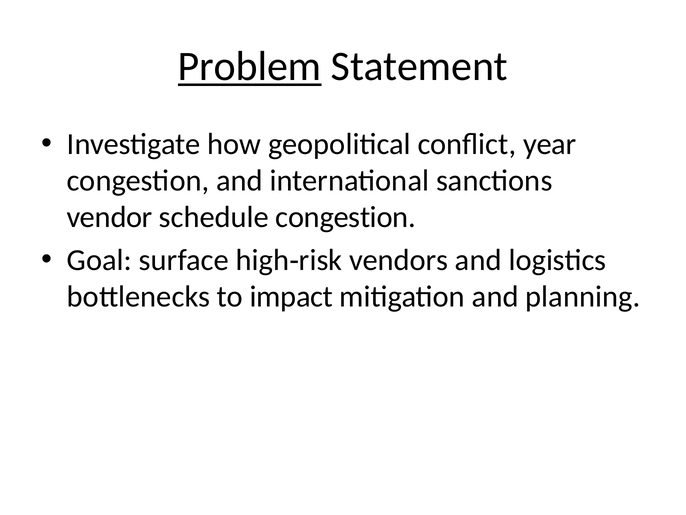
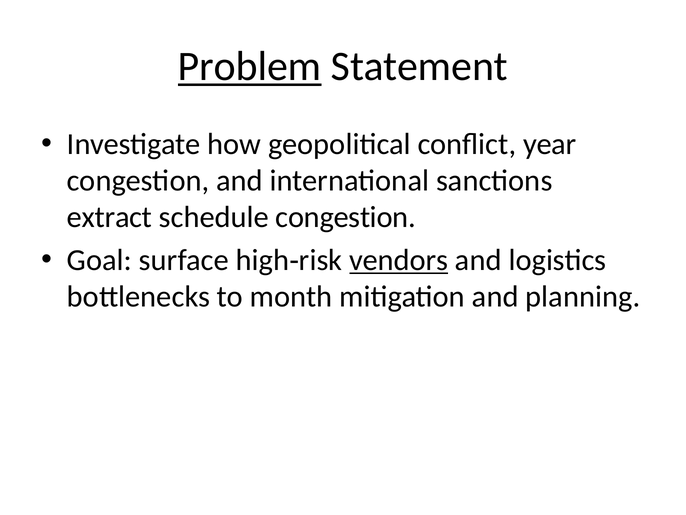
vendor: vendor -> extract
vendors underline: none -> present
impact: impact -> month
